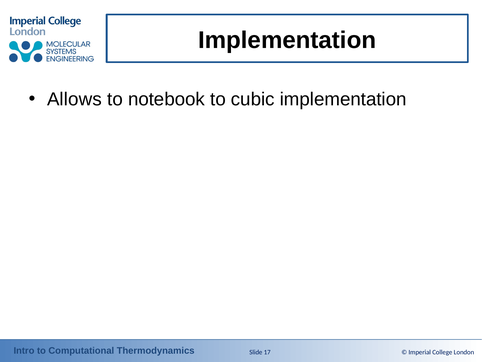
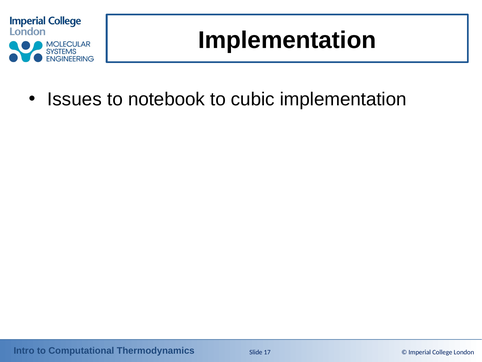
Allows: Allows -> Issues
